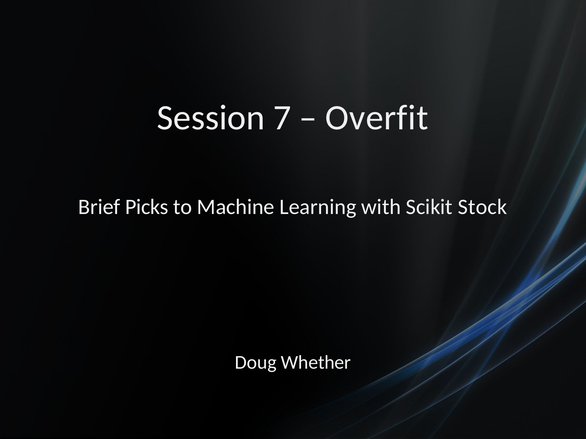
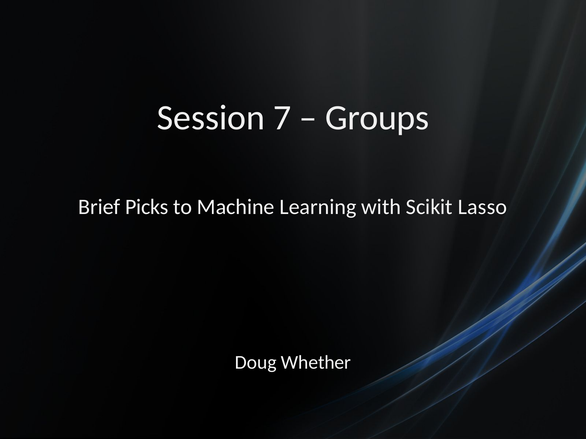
Overfit: Overfit -> Groups
Stock: Stock -> Lasso
